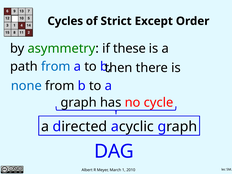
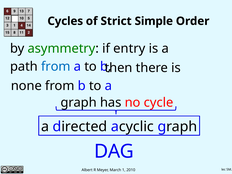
Except: Except -> Simple
these: these -> entry
none colour: blue -> black
